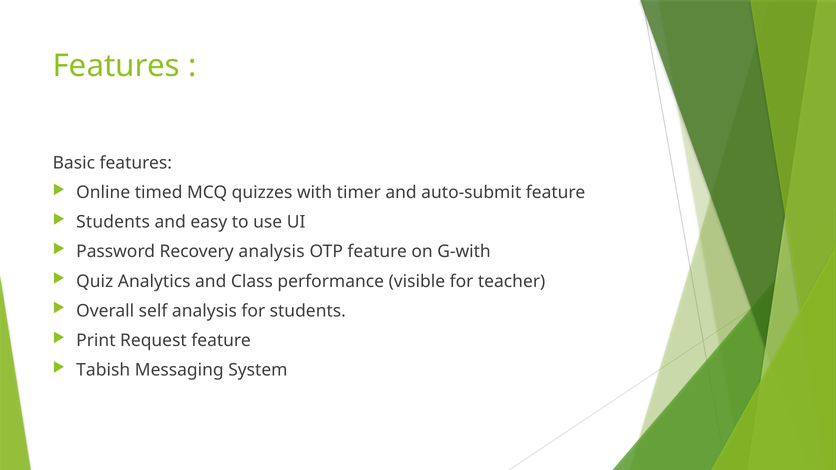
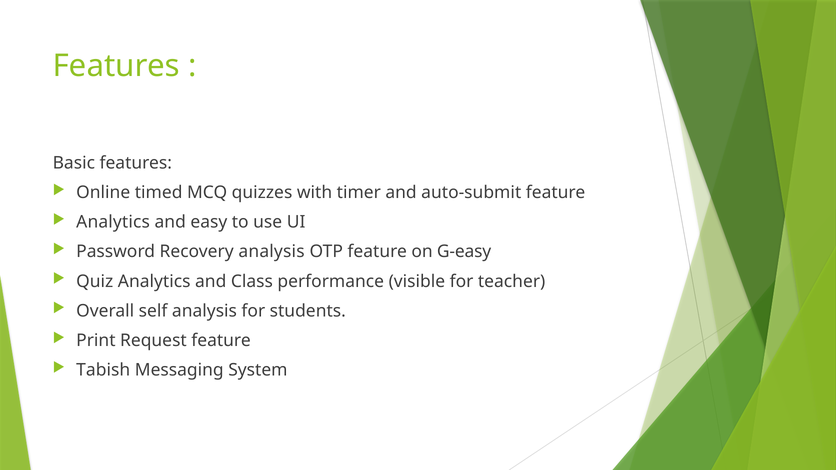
Students at (113, 222): Students -> Analytics
G-with: G-with -> G-easy
